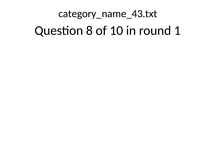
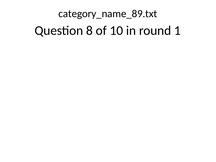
category_name_43.txt: category_name_43.txt -> category_name_89.txt
